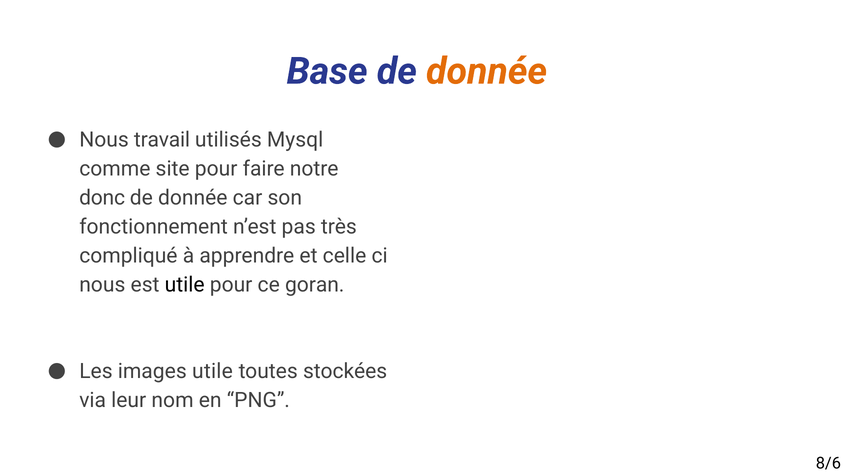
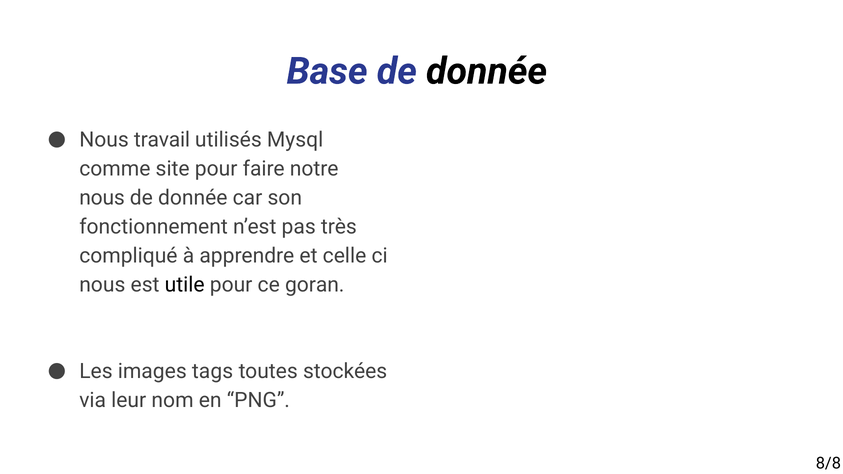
donnée at (487, 71) colour: orange -> black
donc at (102, 198): donc -> nous
images utile: utile -> tags
8/6: 8/6 -> 8/8
